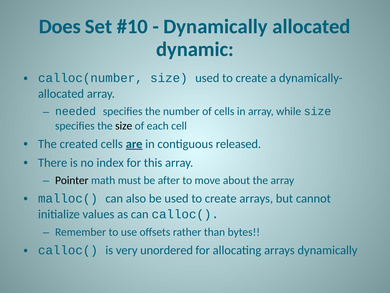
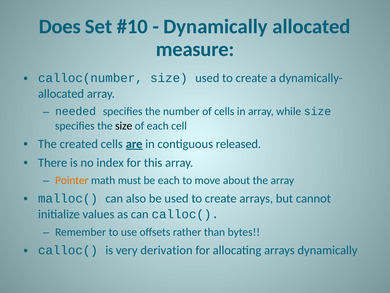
dynamic: dynamic -> measure
Pointer colour: black -> orange
be after: after -> each
unordered: unordered -> derivation
